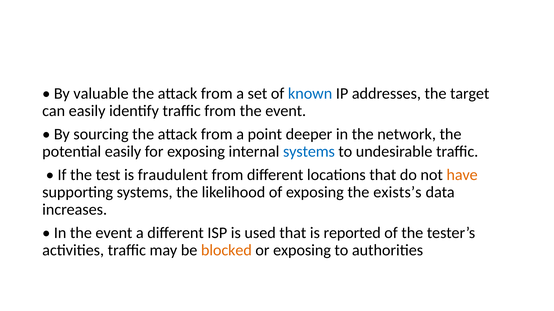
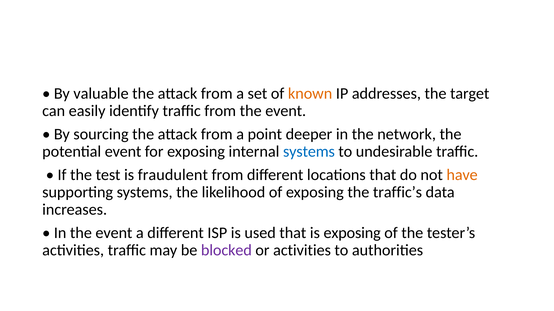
known colour: blue -> orange
potential easily: easily -> event
exists’s: exists’s -> traffic’s
is reported: reported -> exposing
blocked colour: orange -> purple
or exposing: exposing -> activities
